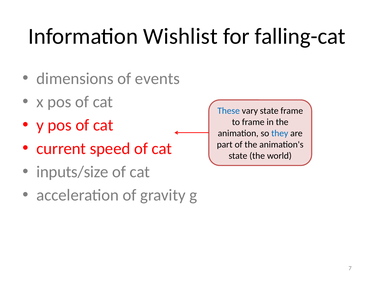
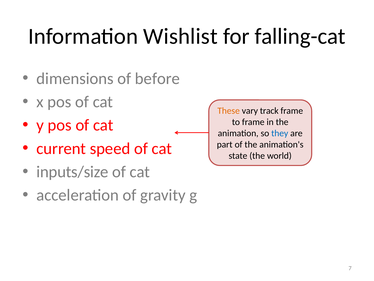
events: events -> before
These colour: blue -> orange
vary state: state -> track
